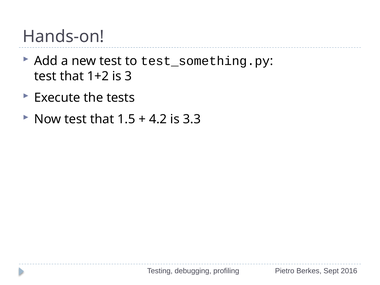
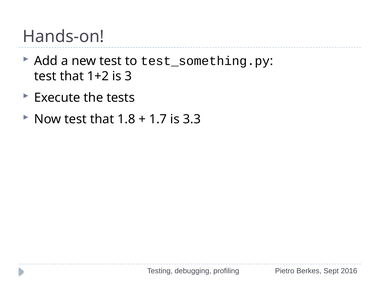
1.5: 1.5 -> 1.8
4.2: 4.2 -> 1.7
